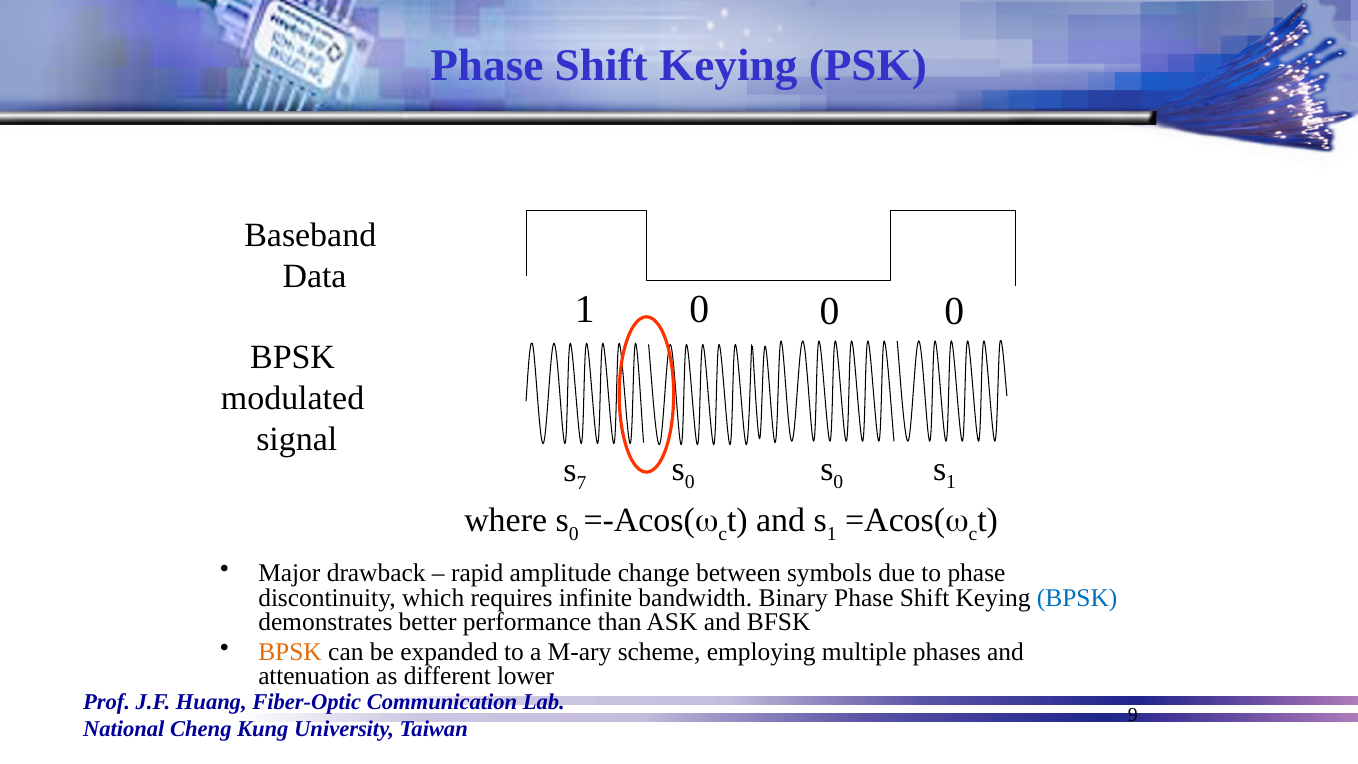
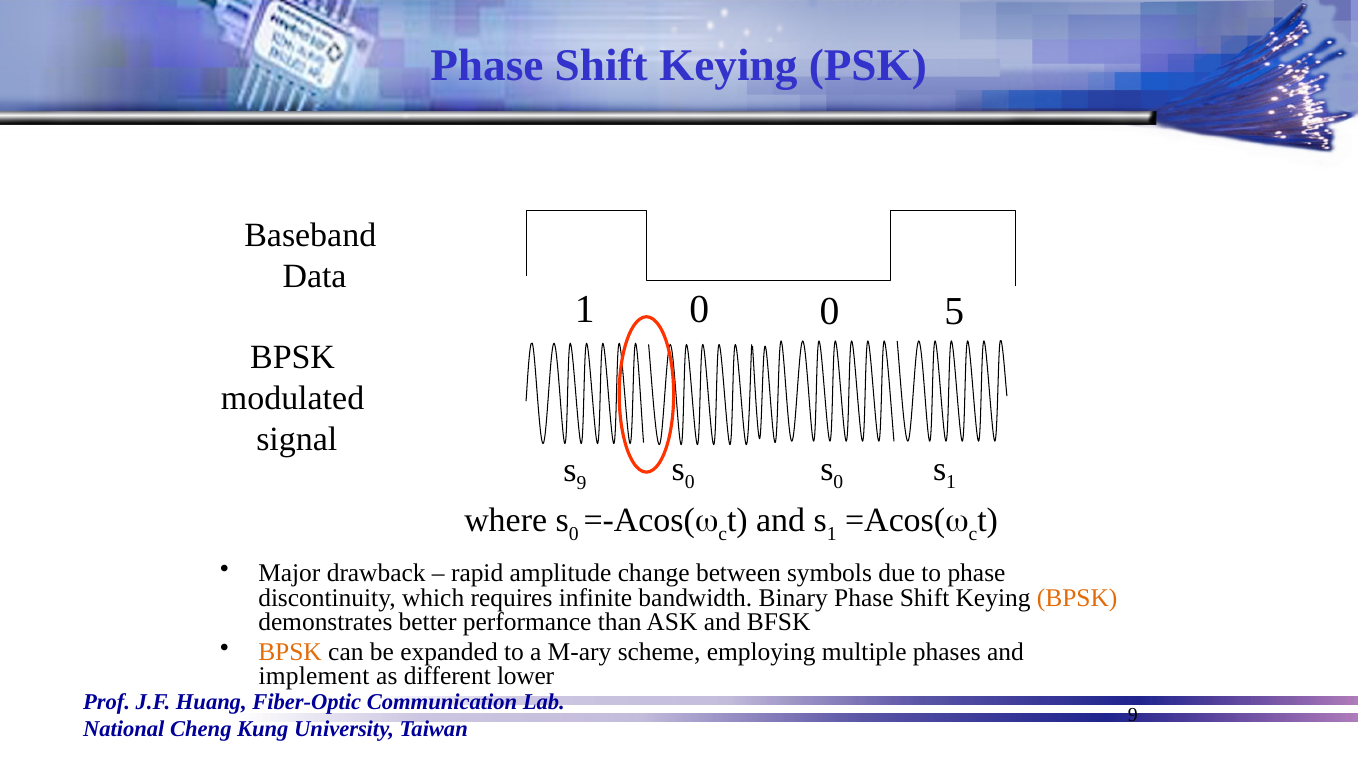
1 0: 0 -> 5
7 at (581, 483): 7 -> 9
BPSK at (1077, 598) colour: blue -> orange
attenuation: attenuation -> implement
